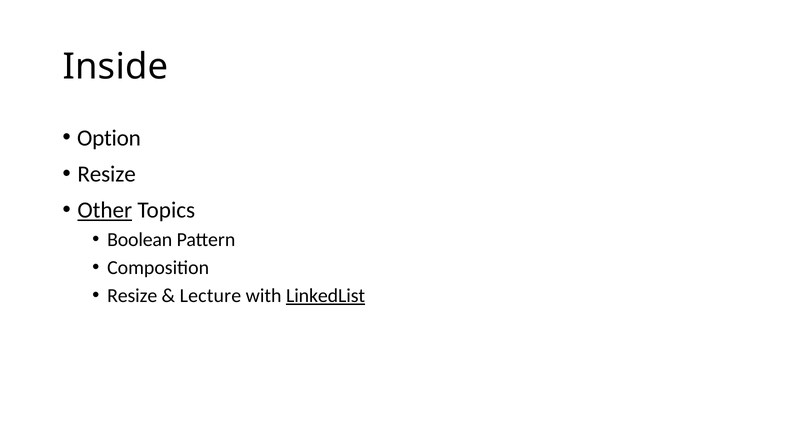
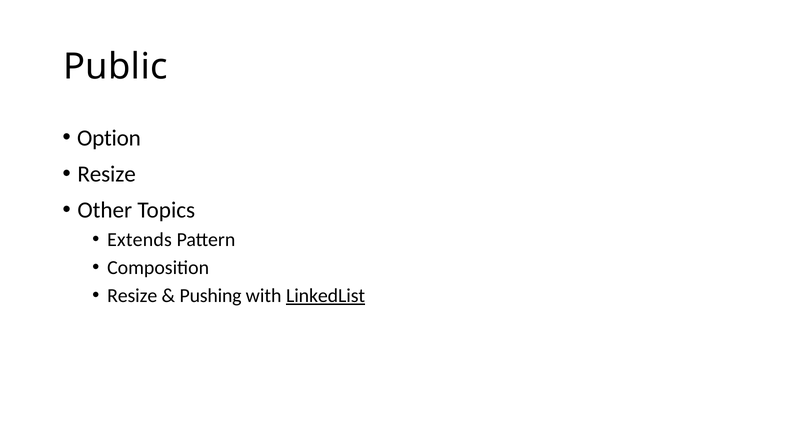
Inside: Inside -> Public
Other underline: present -> none
Boolean: Boolean -> Extends
Lecture: Lecture -> Pushing
